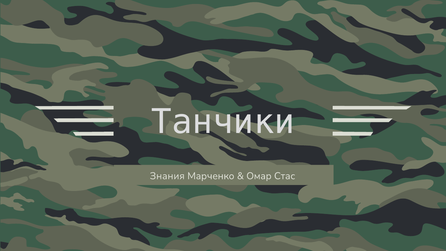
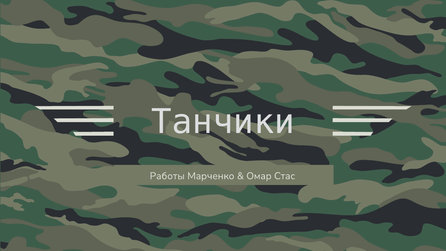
Знания: Знания -> Работы
